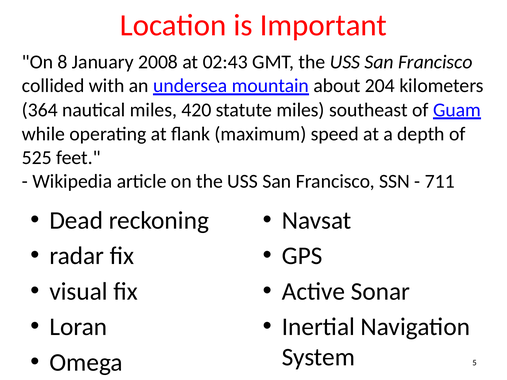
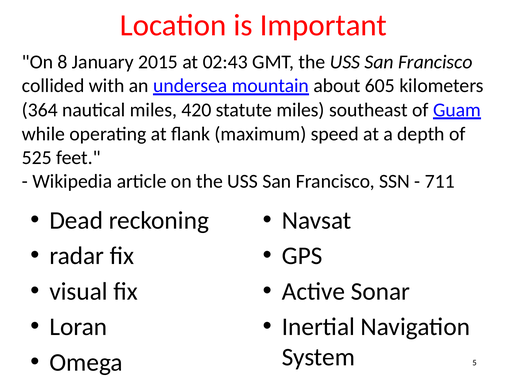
2008: 2008 -> 2015
204: 204 -> 605
